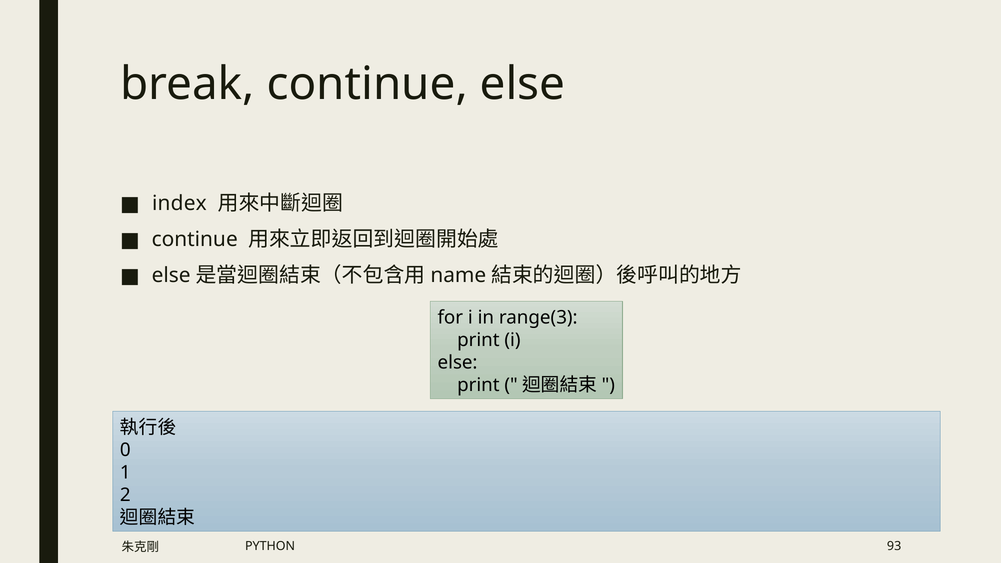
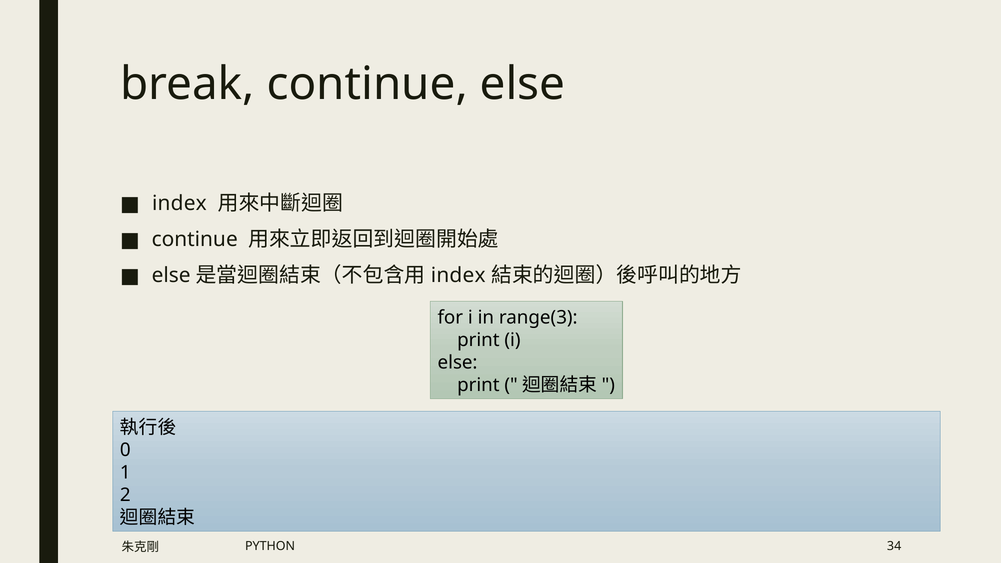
name at (458, 275): name -> index
93: 93 -> 34
